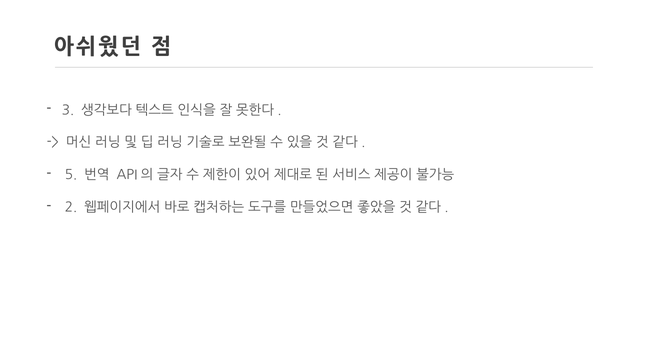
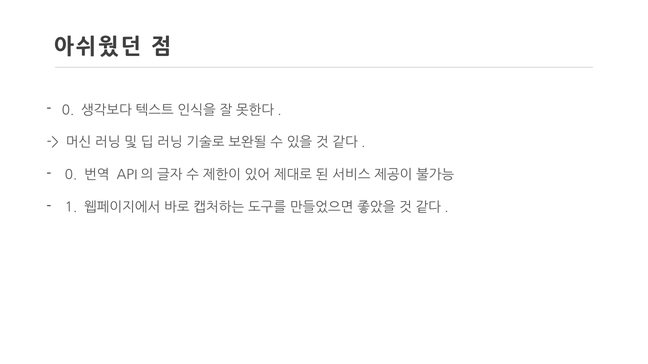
3 at (68, 110): 3 -> 0
5 at (71, 175): 5 -> 0
2: 2 -> 1
